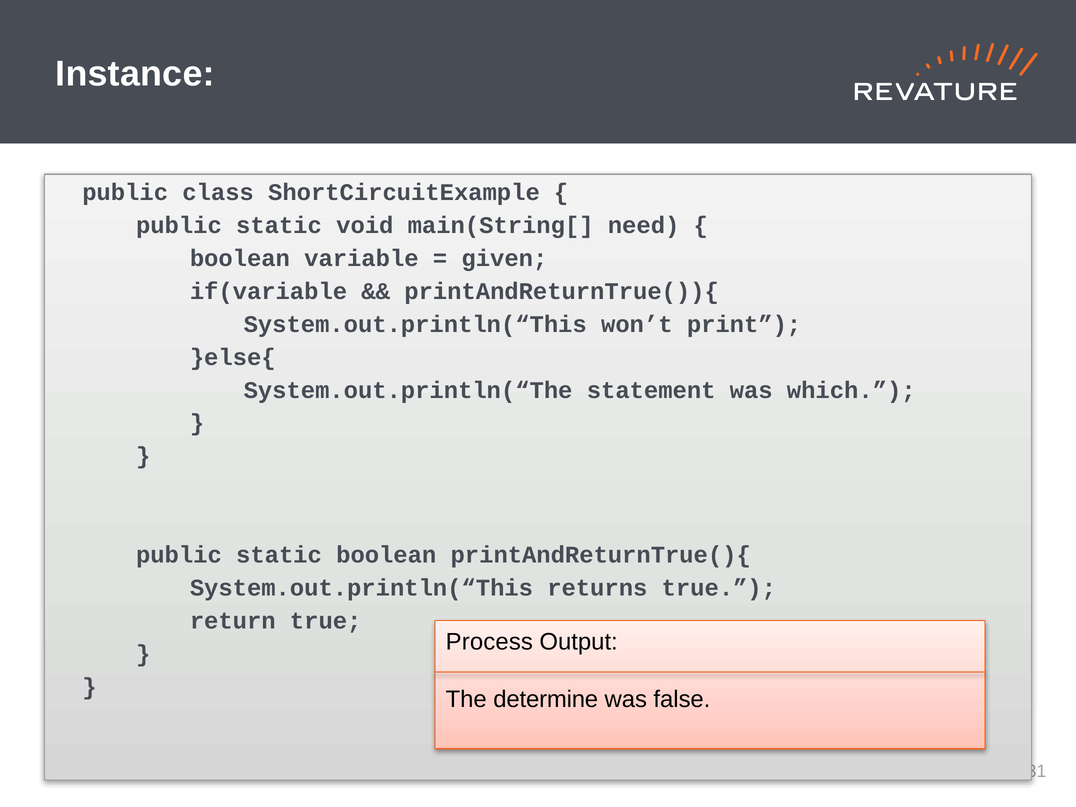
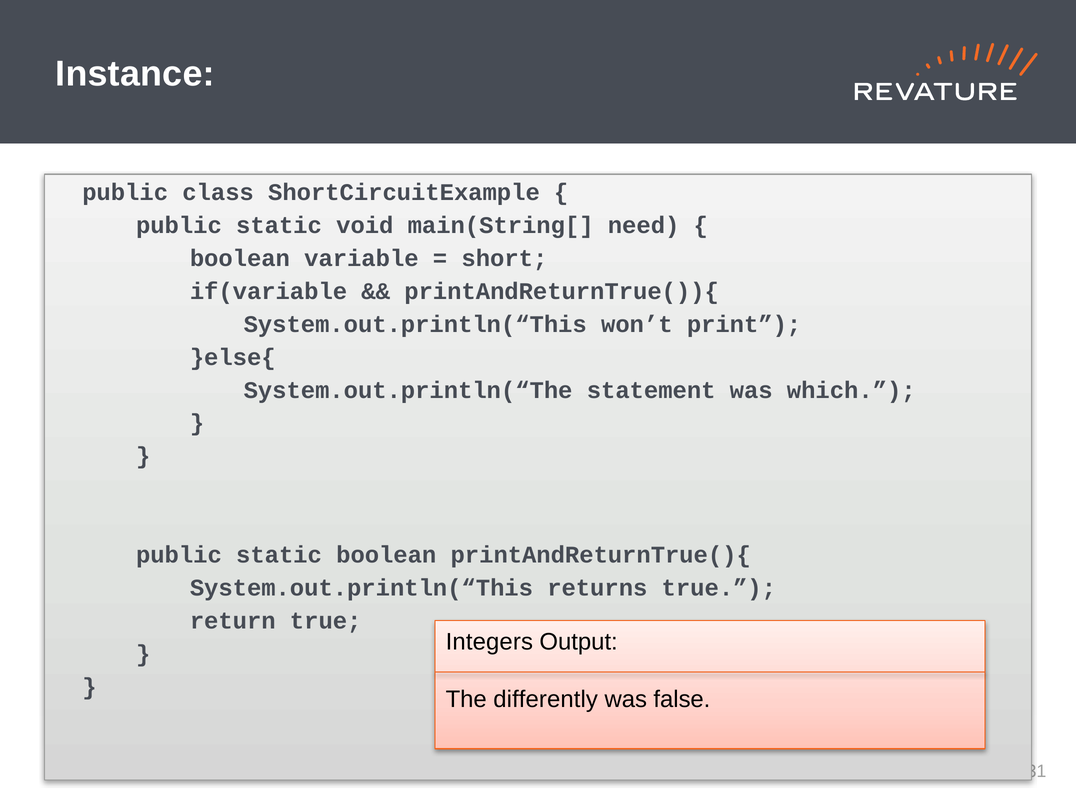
given: given -> short
Process: Process -> Integers
determine: determine -> differently
